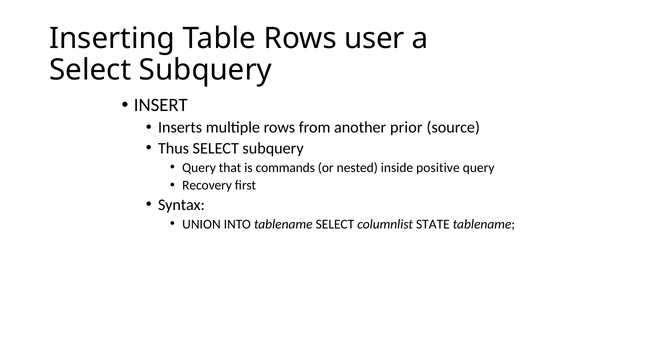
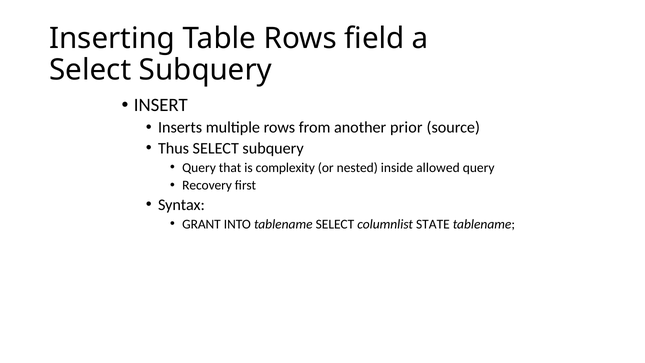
user: user -> field
commands: commands -> complexity
positive: positive -> allowed
UNION: UNION -> GRANT
